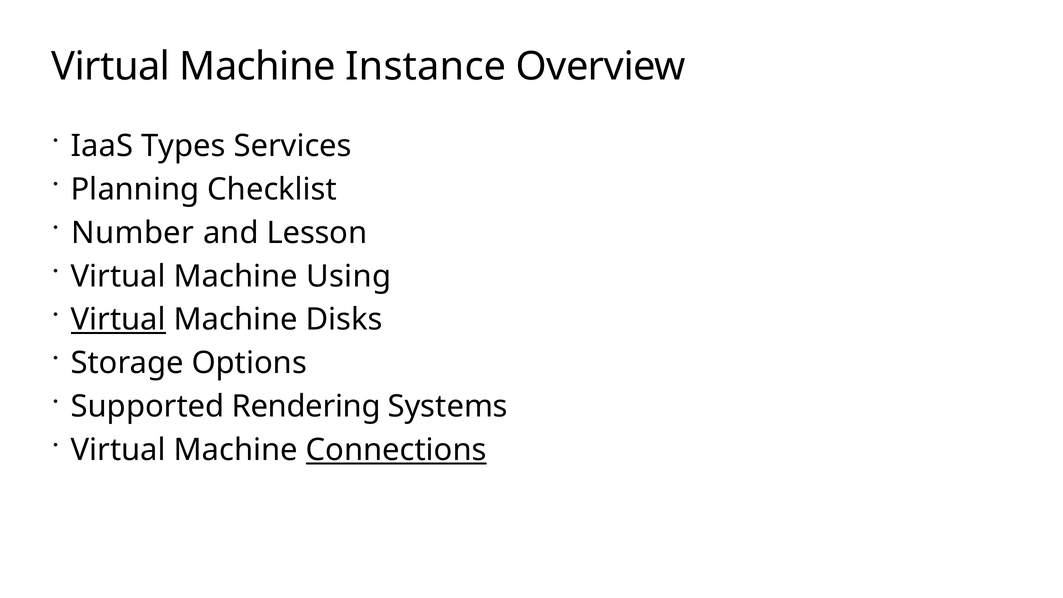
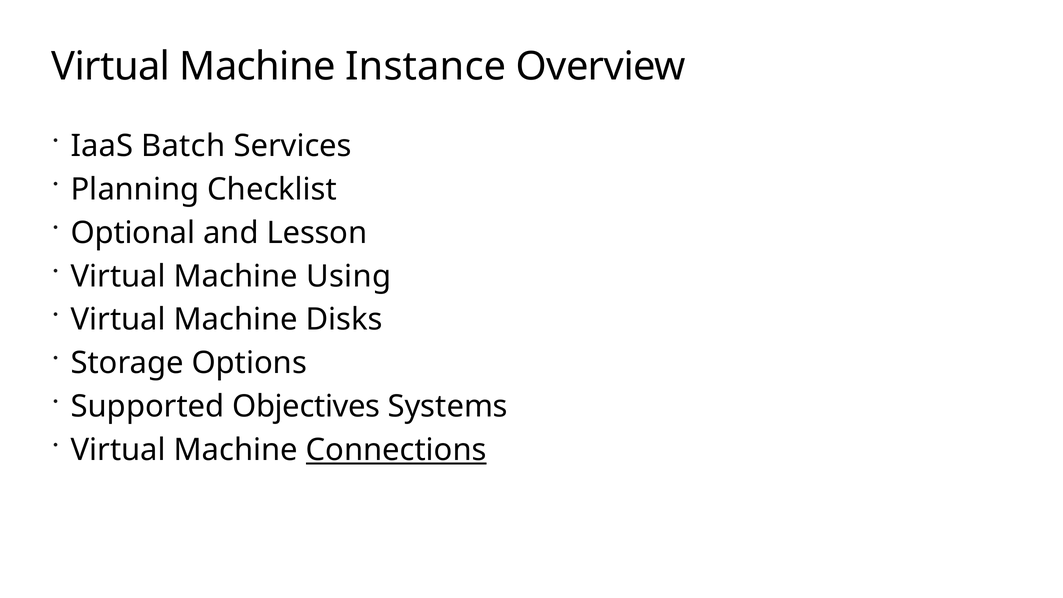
Types: Types -> Batch
Number: Number -> Optional
Virtual at (118, 320) underline: present -> none
Rendering: Rendering -> Objectives
